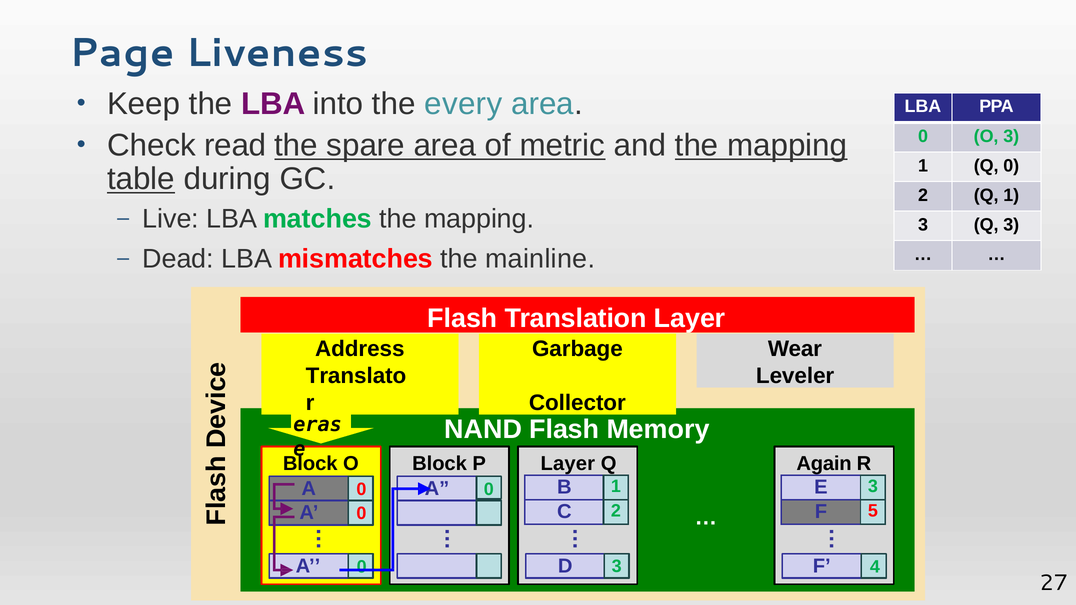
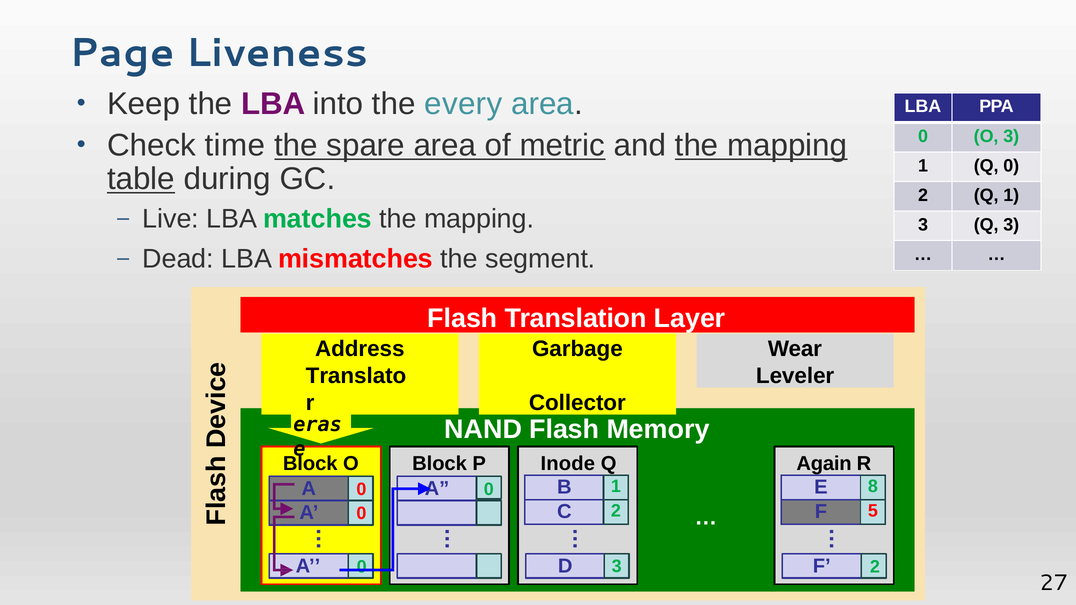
read: read -> time
mainline: mainline -> segment
P Layer: Layer -> Inode
E 3: 3 -> 8
F 4: 4 -> 2
